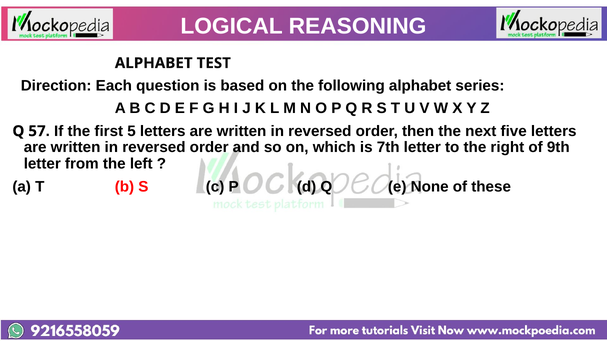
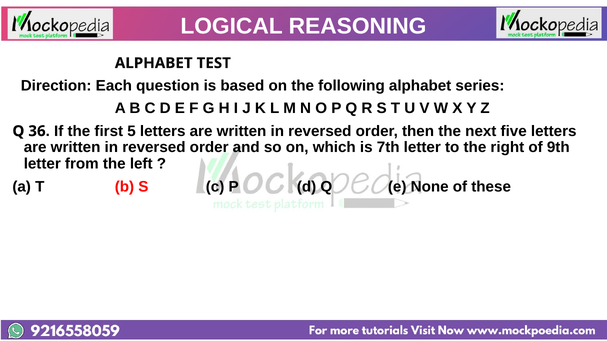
57: 57 -> 36
